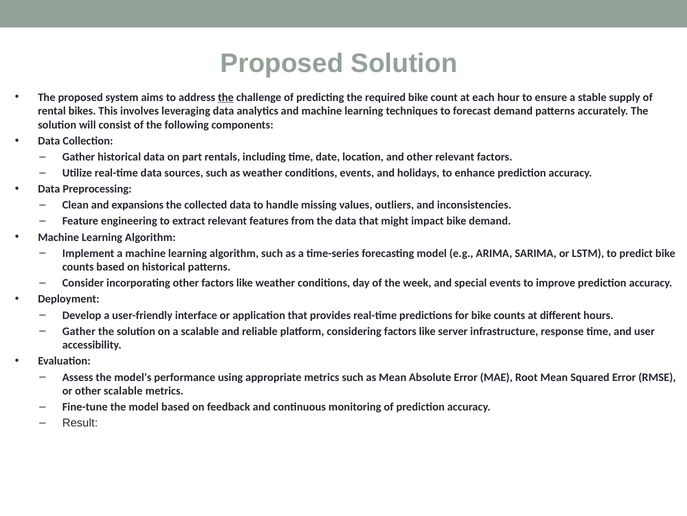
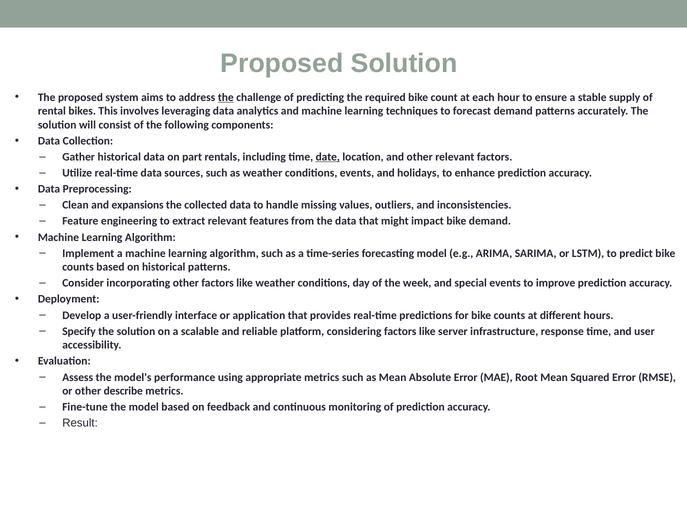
date underline: none -> present
Gather at (79, 331): Gather -> Specify
other scalable: scalable -> describe
